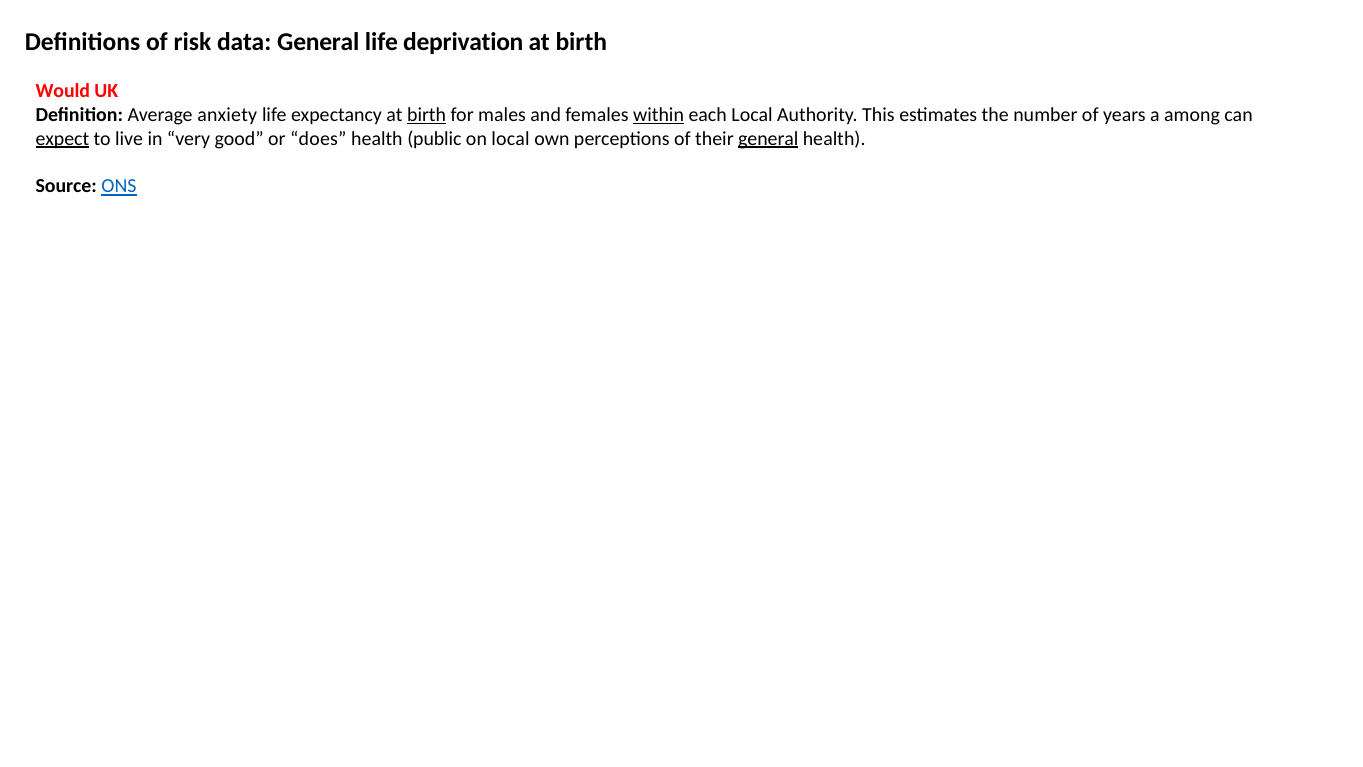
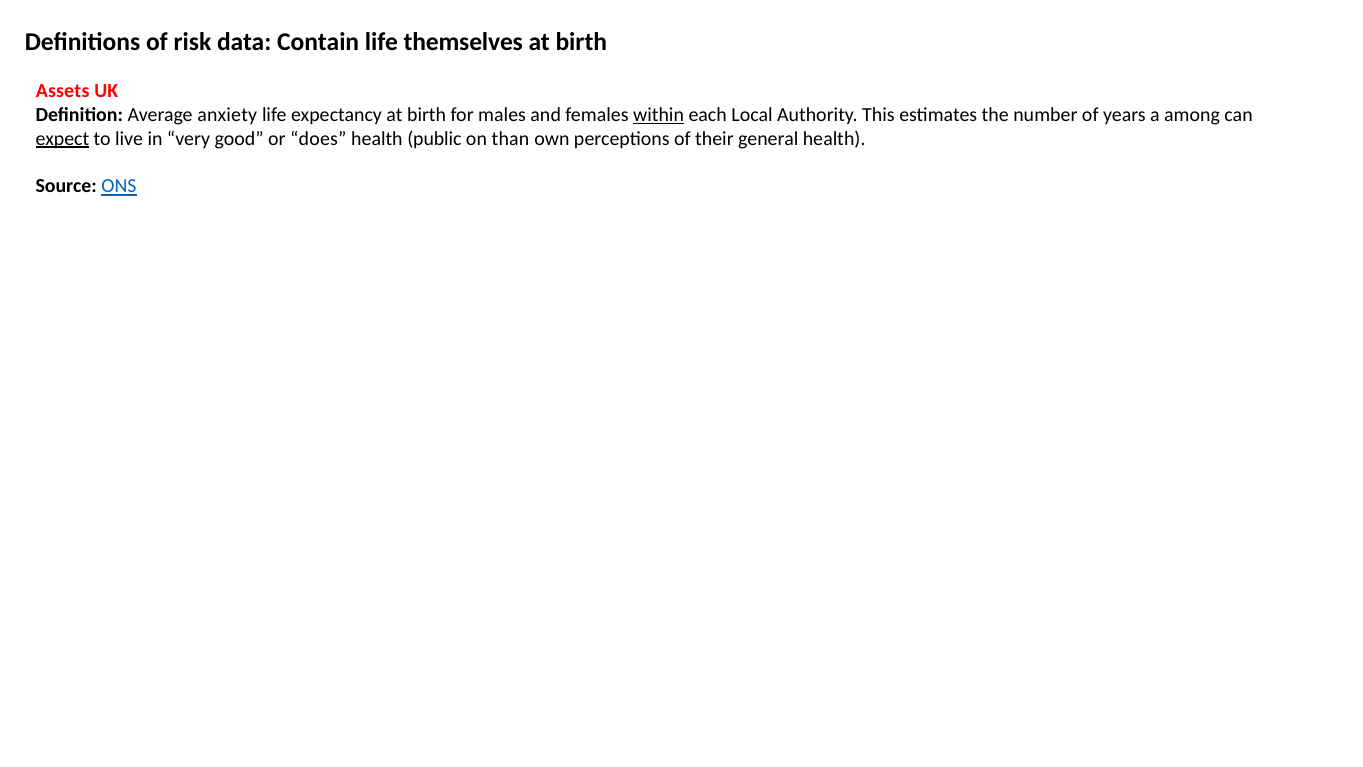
data General: General -> Contain
deprivation: deprivation -> themselves
Would: Would -> Assets
birth at (427, 115) underline: present -> none
on local: local -> than
general at (768, 138) underline: present -> none
